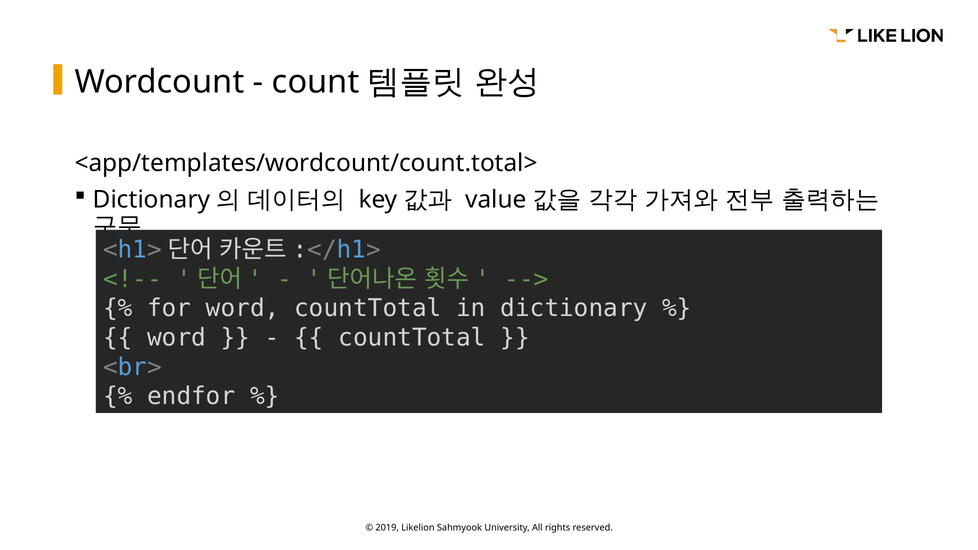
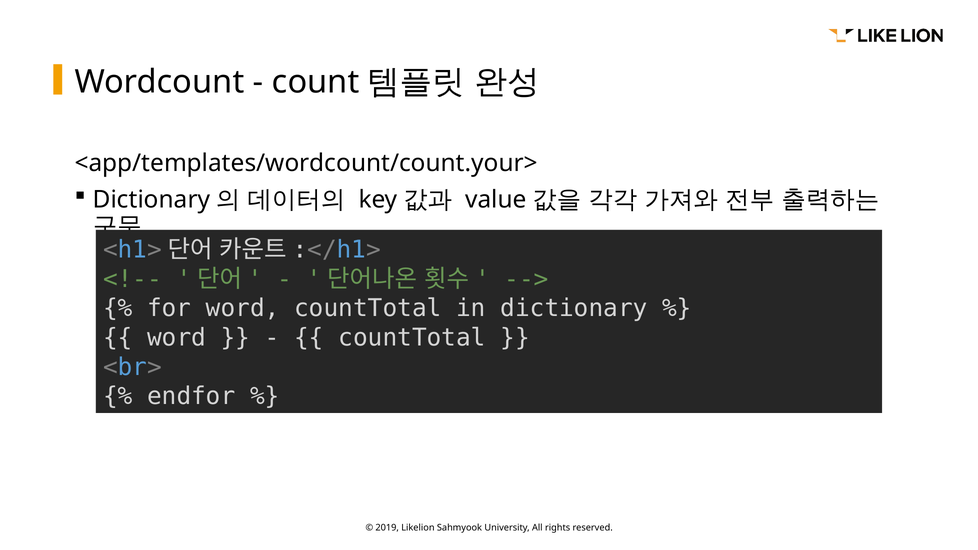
<app/templates/wordcount/count.total>: <app/templates/wordcount/count.total> -> <app/templates/wordcount/count.your>
